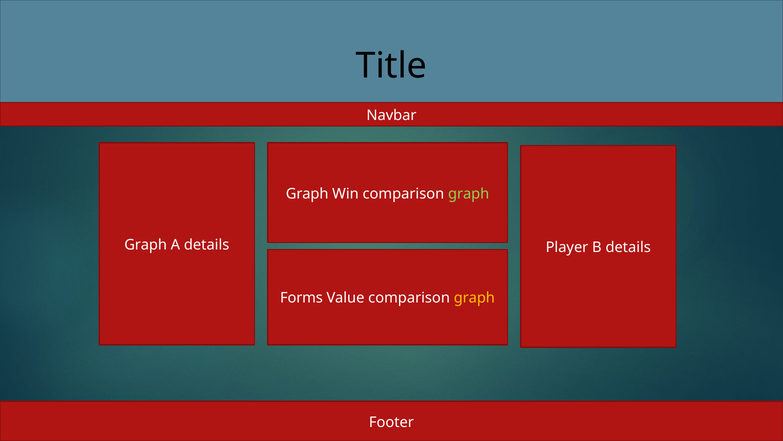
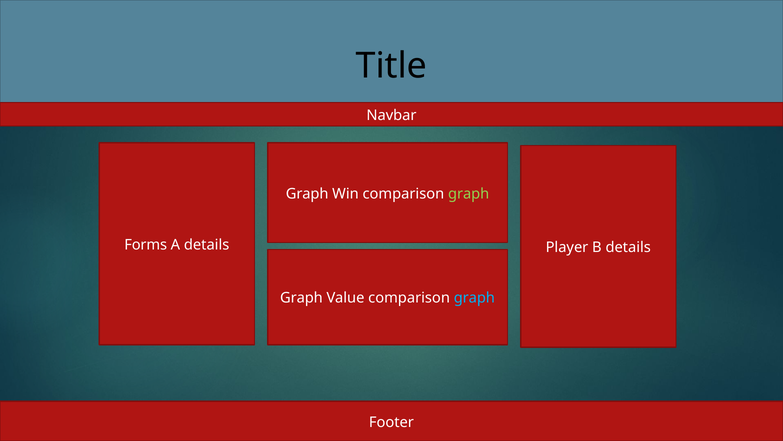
Graph at (146, 244): Graph -> Forms
Forms at (301, 298): Forms -> Graph
graph at (474, 298) colour: yellow -> light blue
